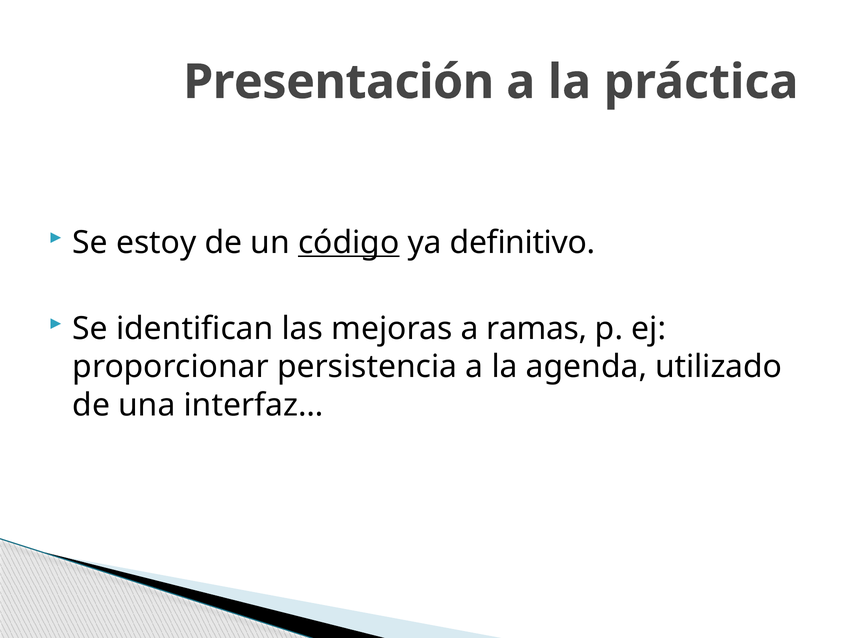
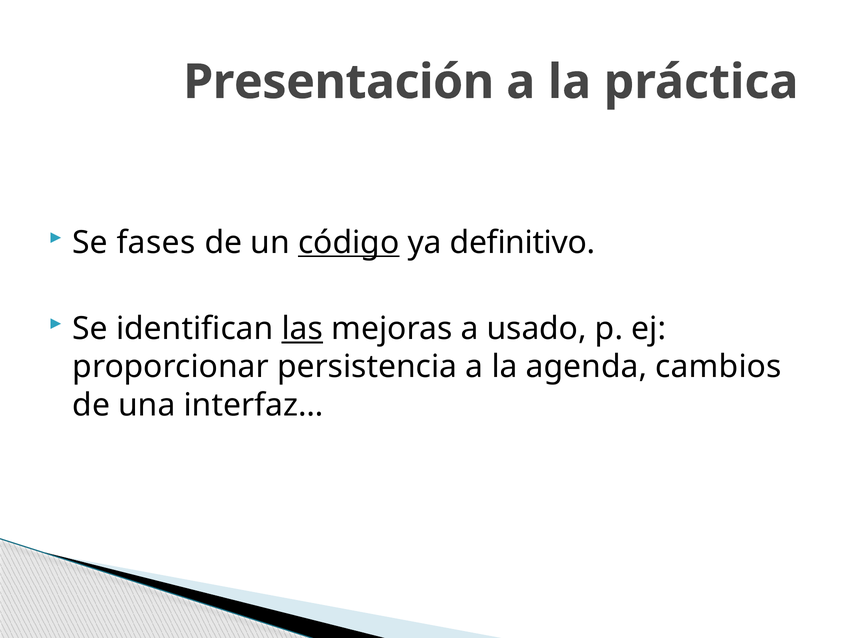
estoy: estoy -> fases
las underline: none -> present
ramas: ramas -> usado
utilizado: utilizado -> cambios
